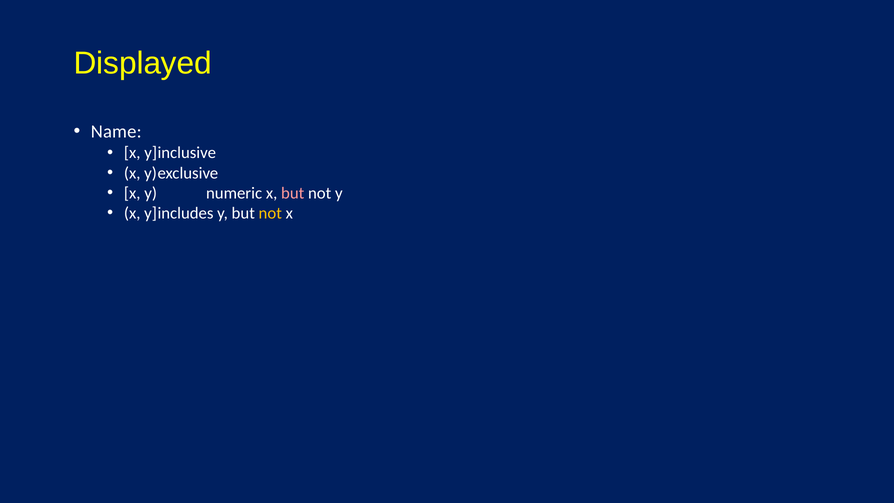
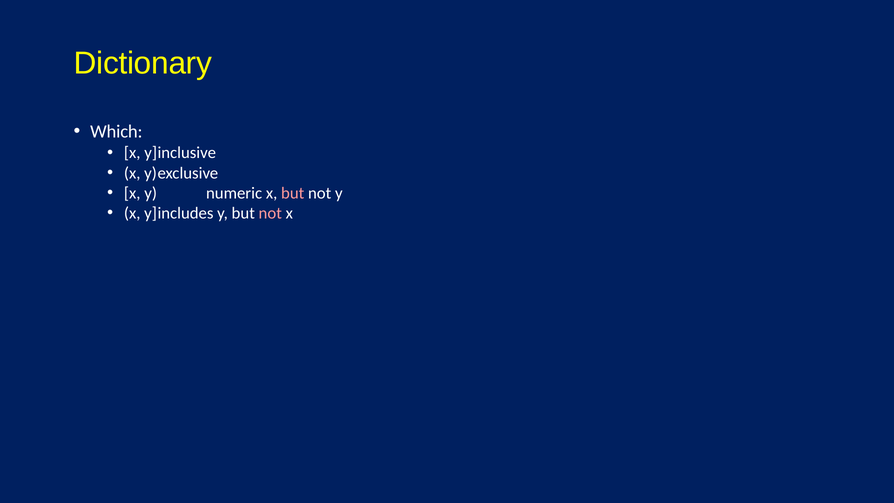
Displayed: Displayed -> Dictionary
Name: Name -> Which
not at (270, 213) colour: yellow -> pink
